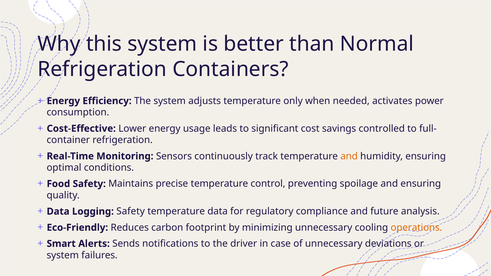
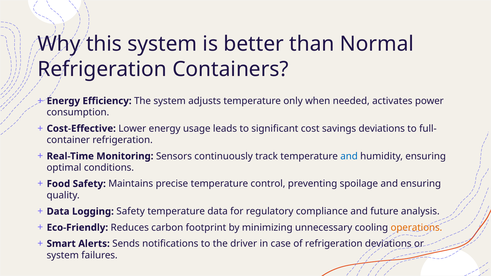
savings controlled: controlled -> deviations
and at (349, 156) colour: orange -> blue
of unnecessary: unnecessary -> refrigeration
